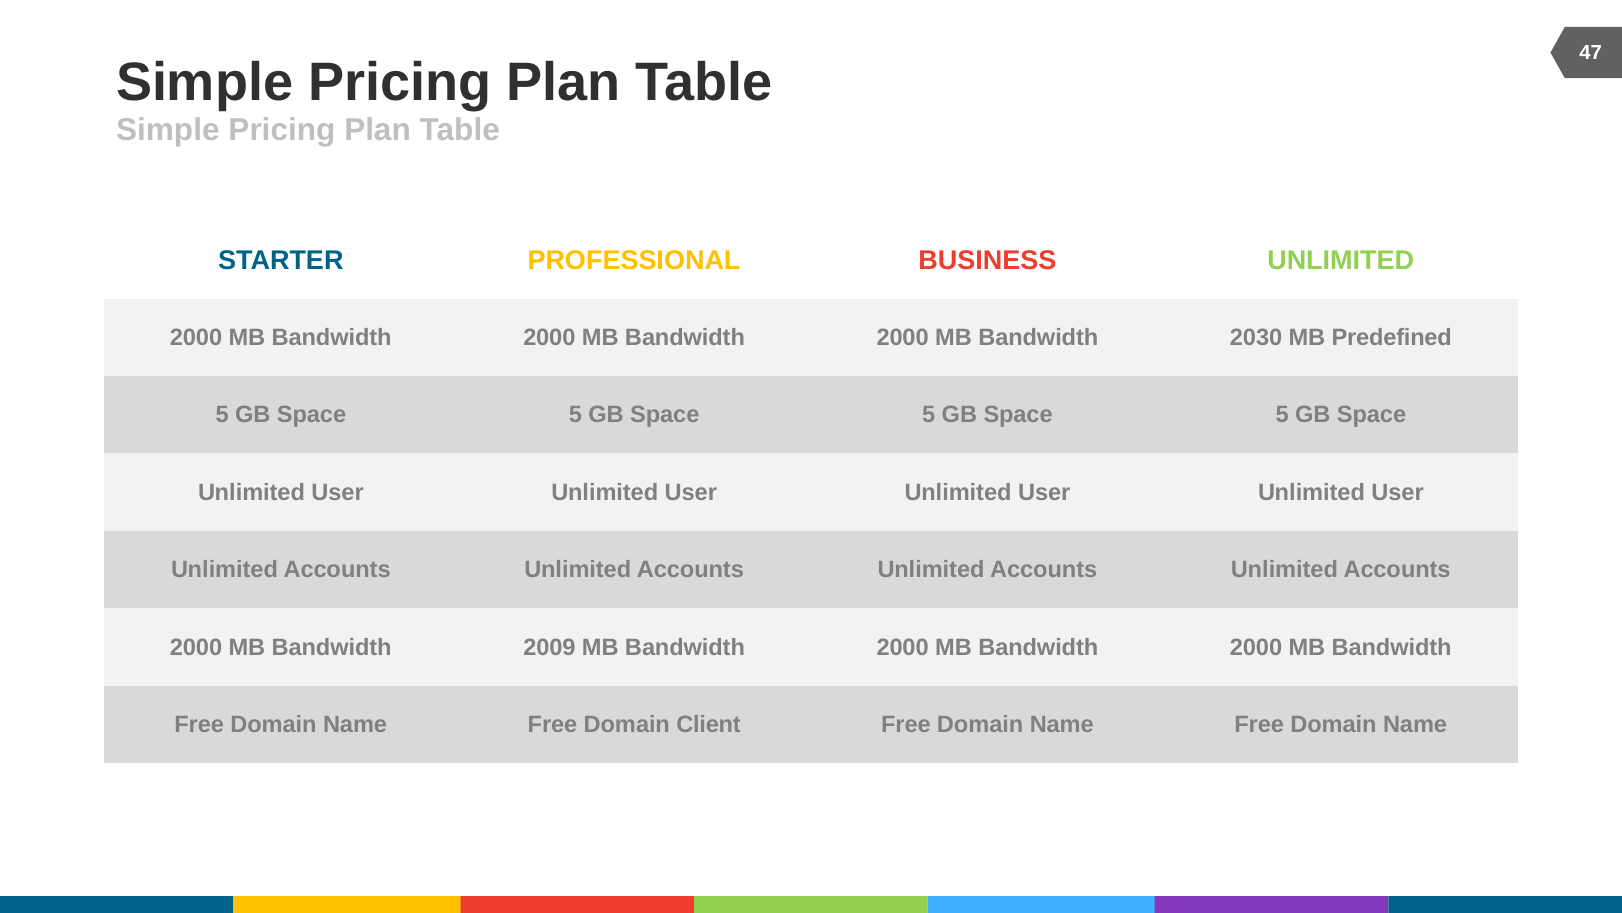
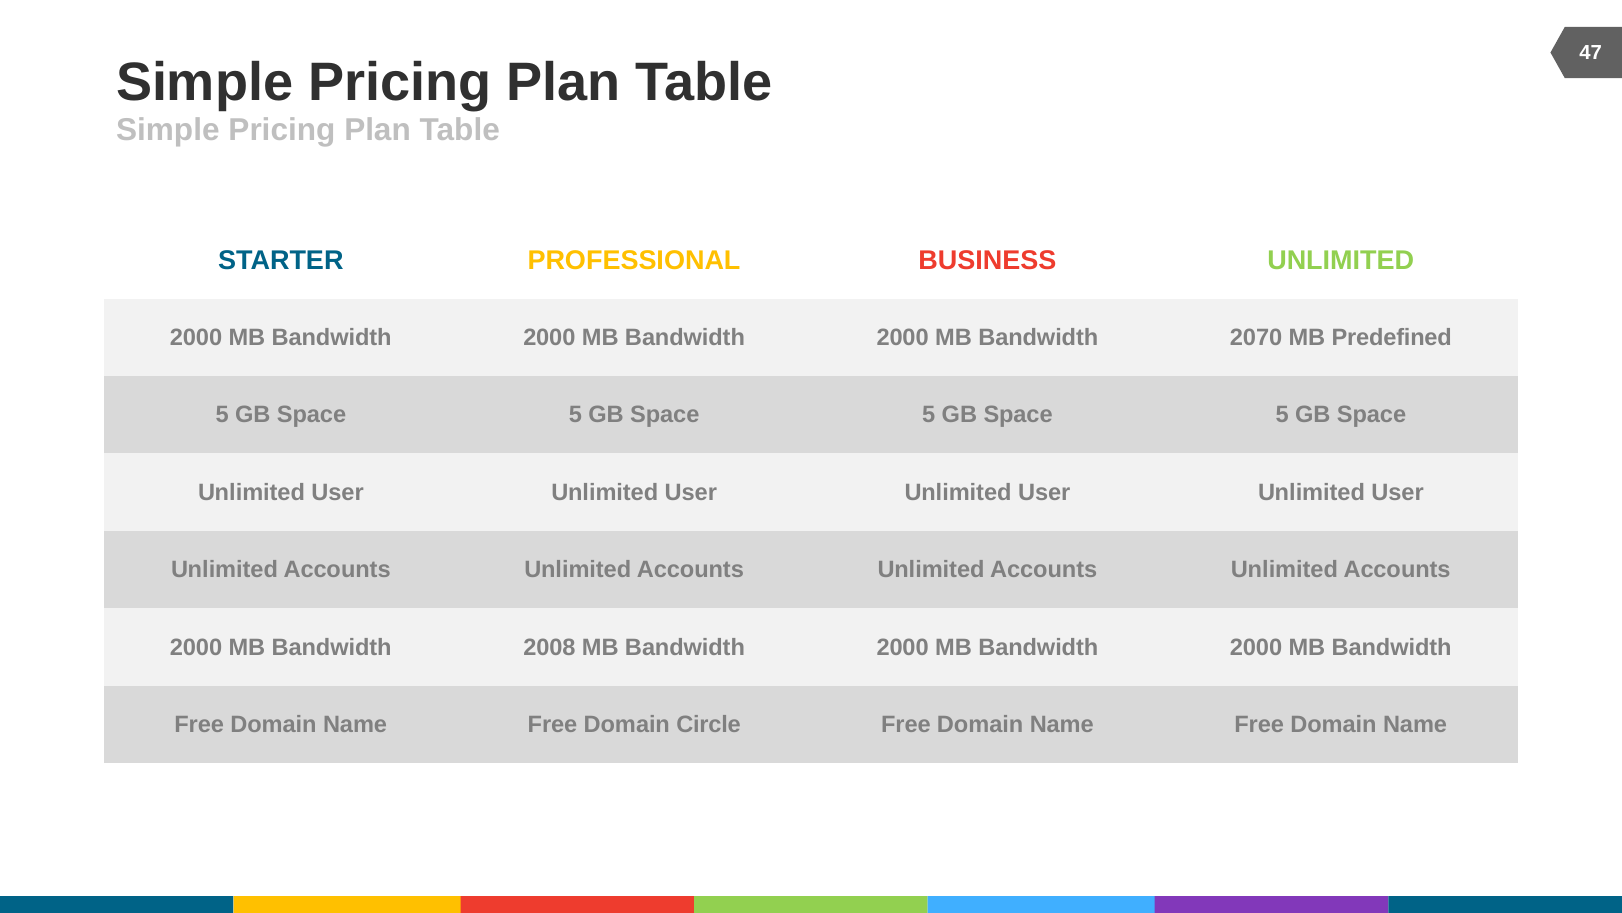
2030: 2030 -> 2070
2009: 2009 -> 2008
Client: Client -> Circle
